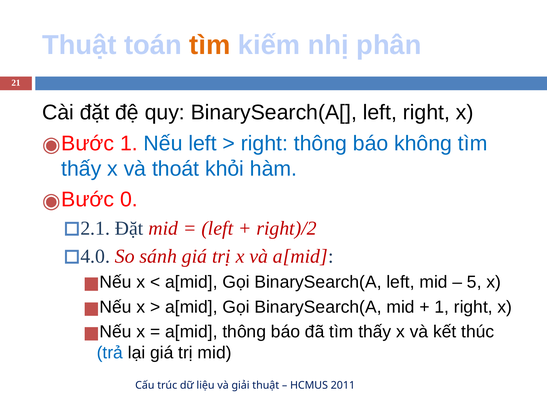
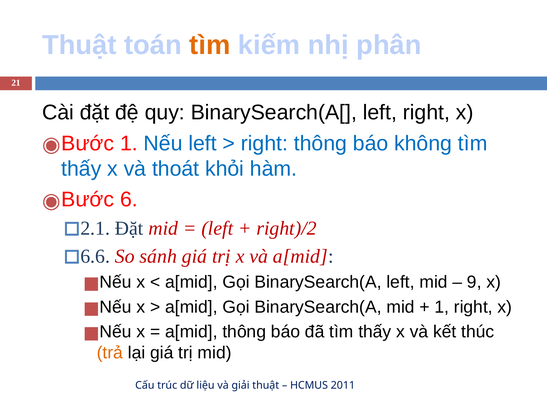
0: 0 -> 6
4.0: 4.0 -> 6.6
5: 5 -> 9
trả colour: blue -> orange
